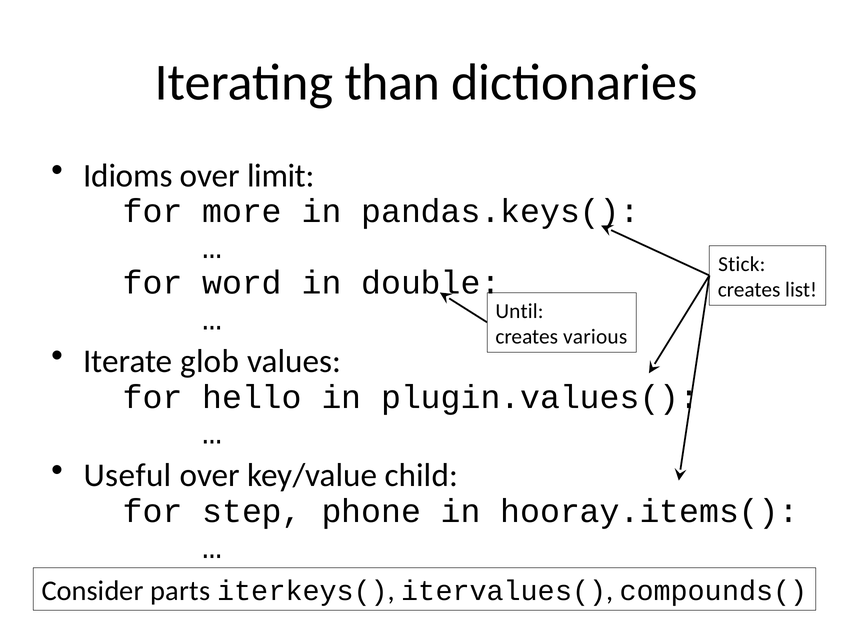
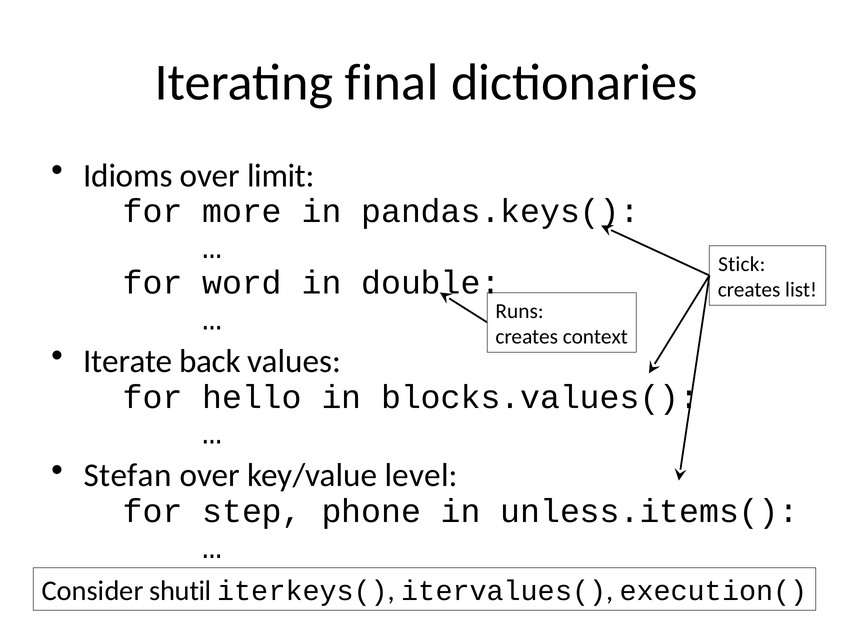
than: than -> final
Until: Until -> Runs
various: various -> context
glob: glob -> back
plugin.values(: plugin.values( -> blocks.values(
Useful: Useful -> Stefan
child: child -> level
hooray.items(: hooray.items( -> unless.items(
parts: parts -> shutil
compounds(: compounds( -> execution(
